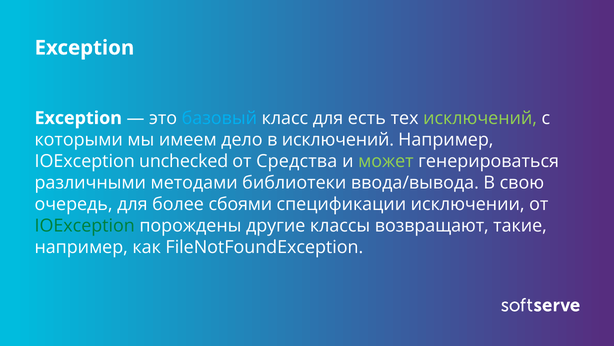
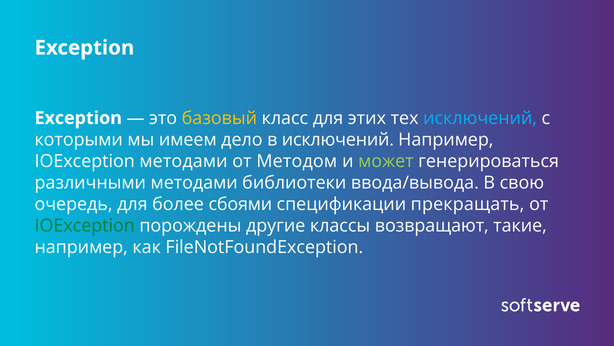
базовый colour: light blue -> yellow
есть: есть -> этих
исключений at (480, 118) colour: light green -> light blue
IOException unchecked: unchecked -> методами
Средства: Средства -> Методом
исключении: исключении -> прекращать
